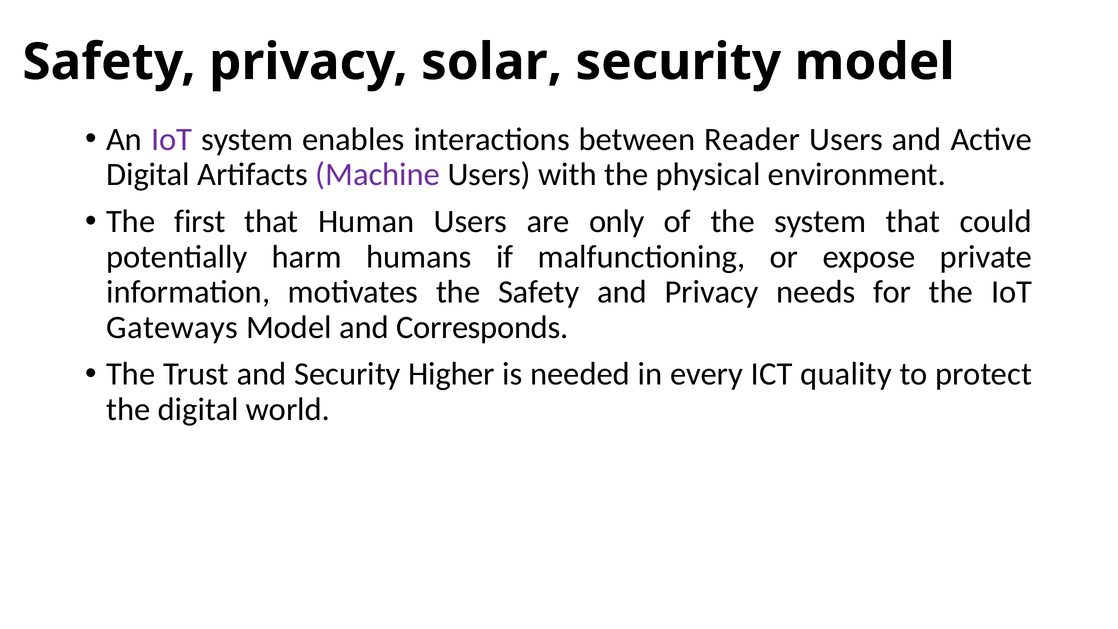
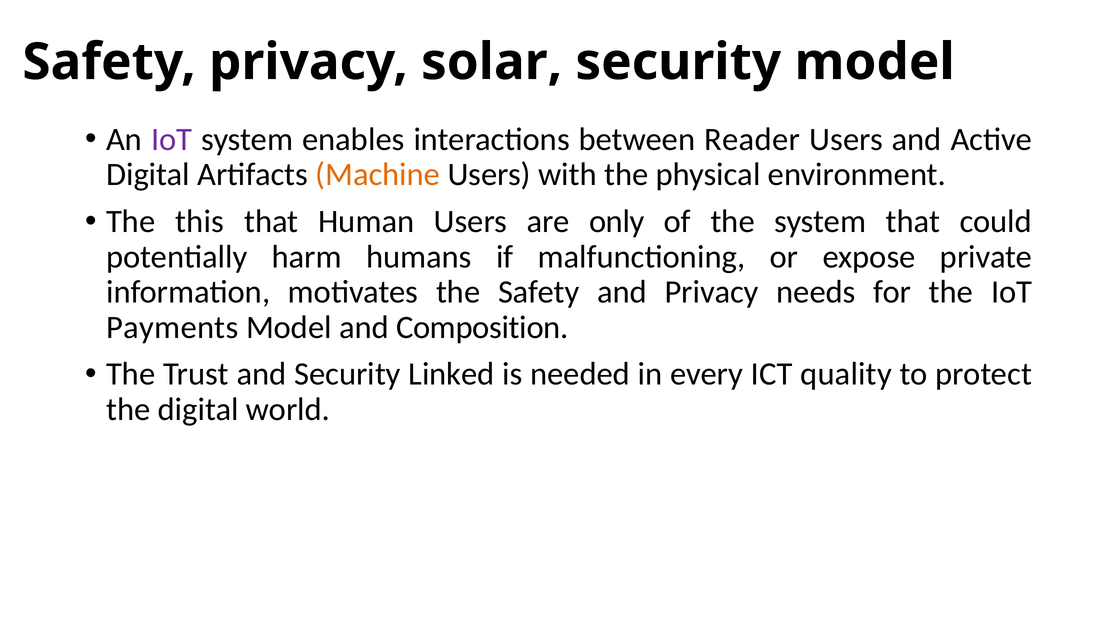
Machine colour: purple -> orange
first: first -> this
Gateways: Gateways -> Payments
Corresponds: Corresponds -> Composition
Higher: Higher -> Linked
